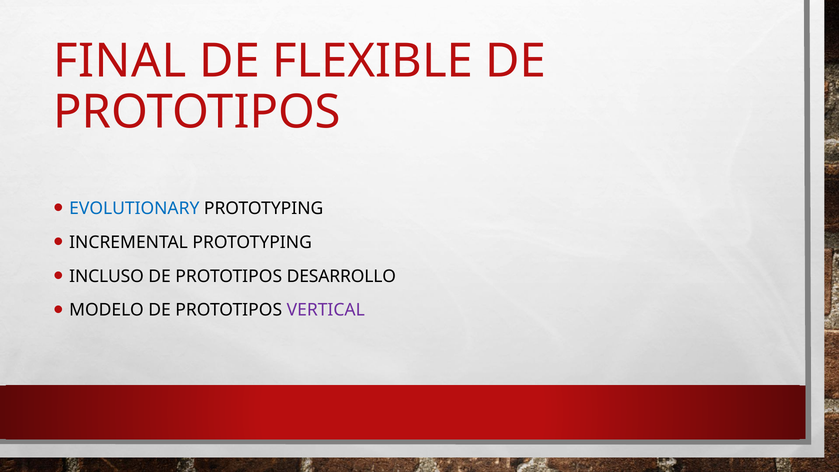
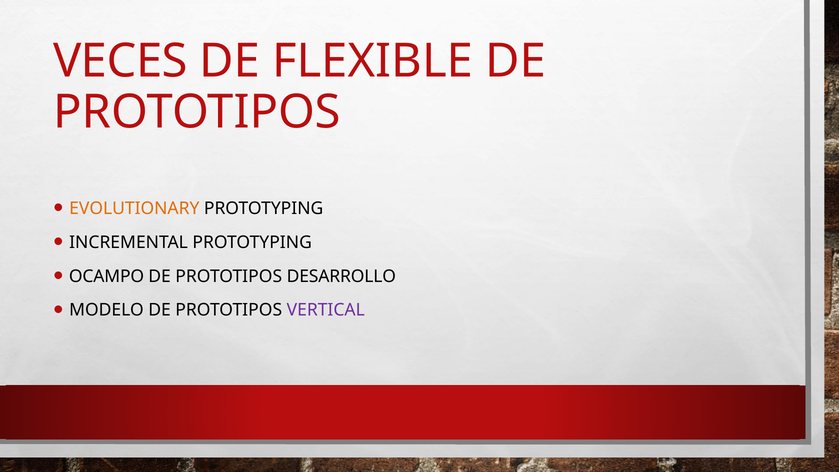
FINAL: FINAL -> VECES
EVOLUTIONARY colour: blue -> orange
INCLUSO: INCLUSO -> OCAMPO
